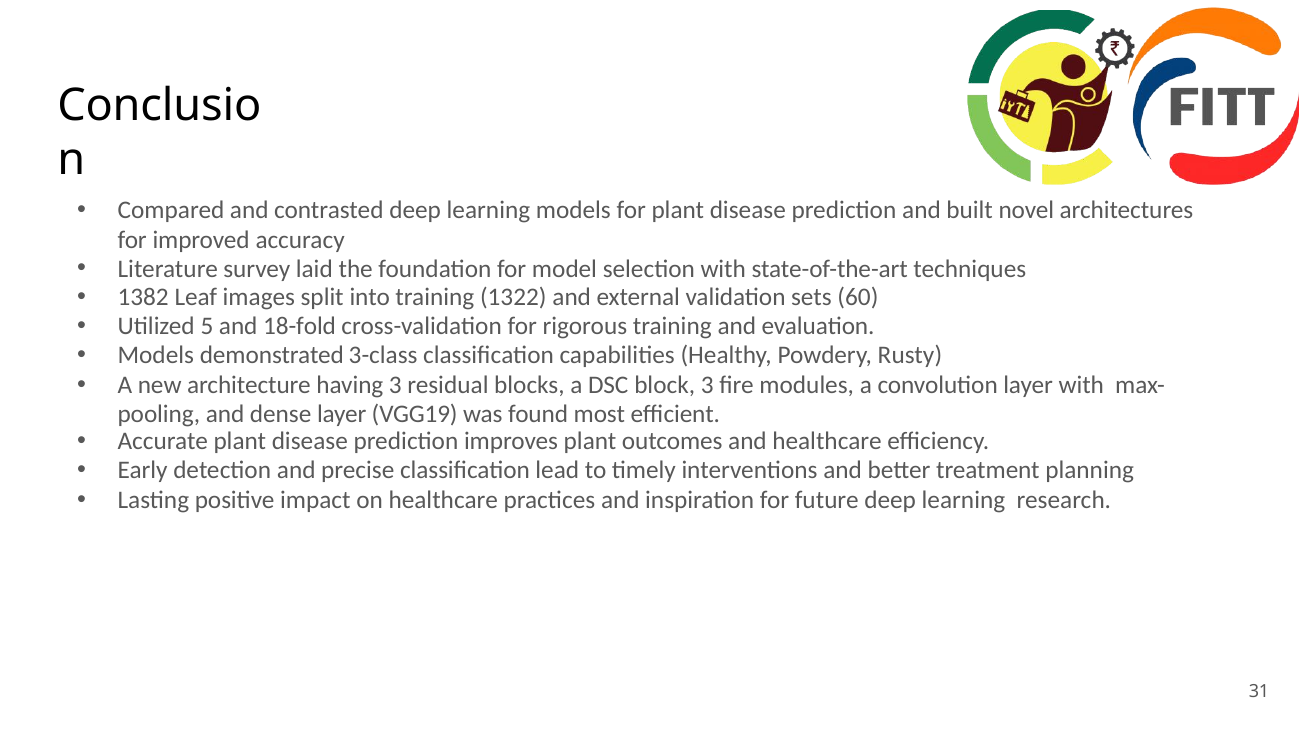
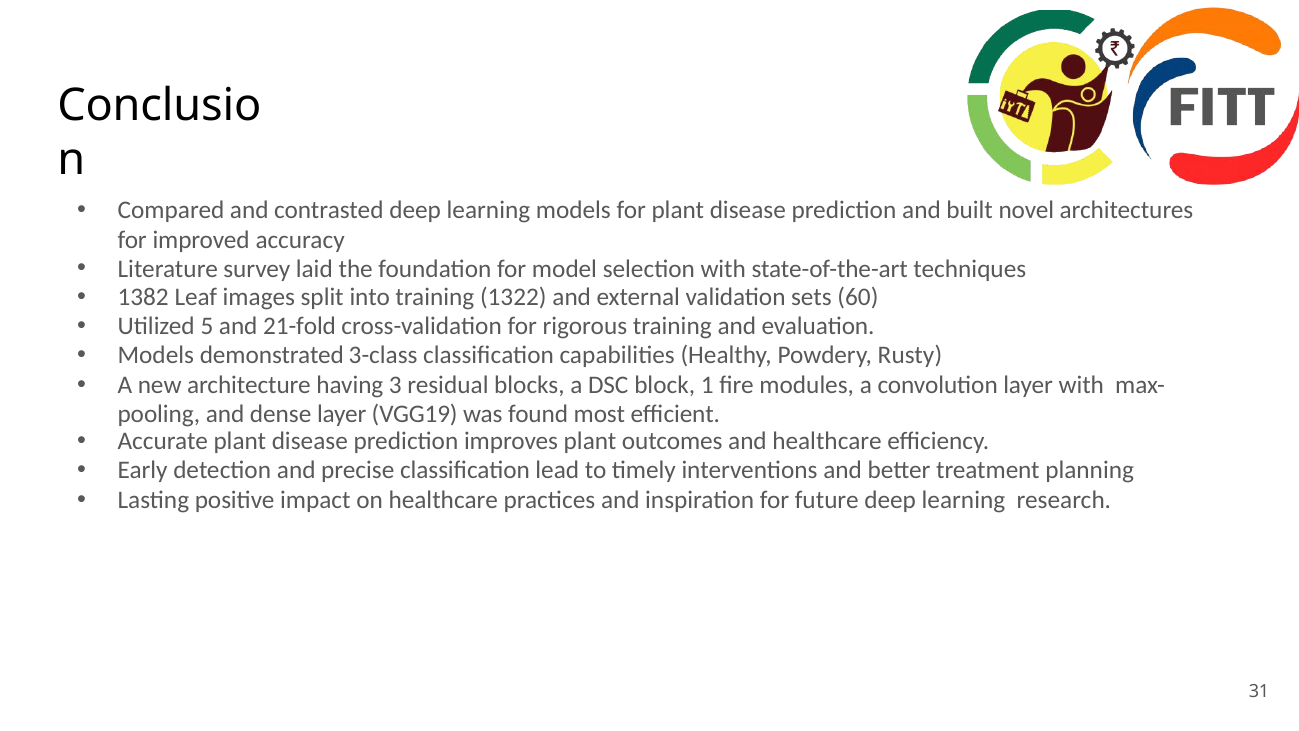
18-fold: 18-fold -> 21-fold
block 3: 3 -> 1
